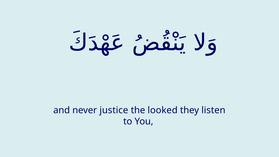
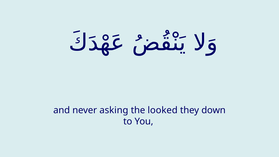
justice: justice -> asking
listen: listen -> down
